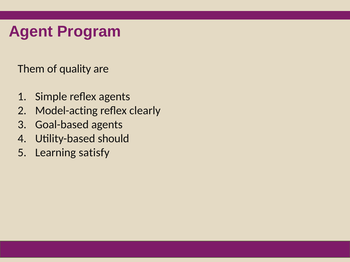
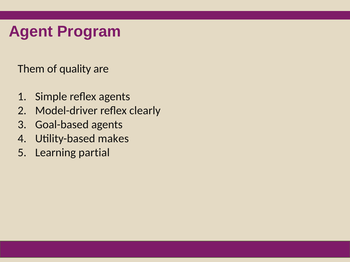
Model-acting: Model-acting -> Model-driver
should: should -> makes
satisfy: satisfy -> partial
